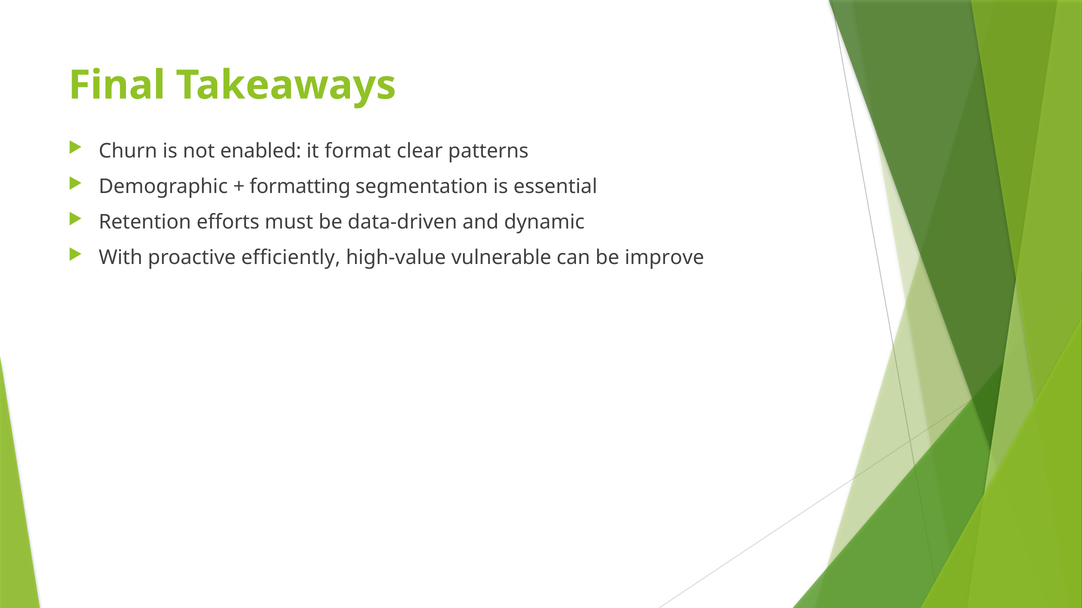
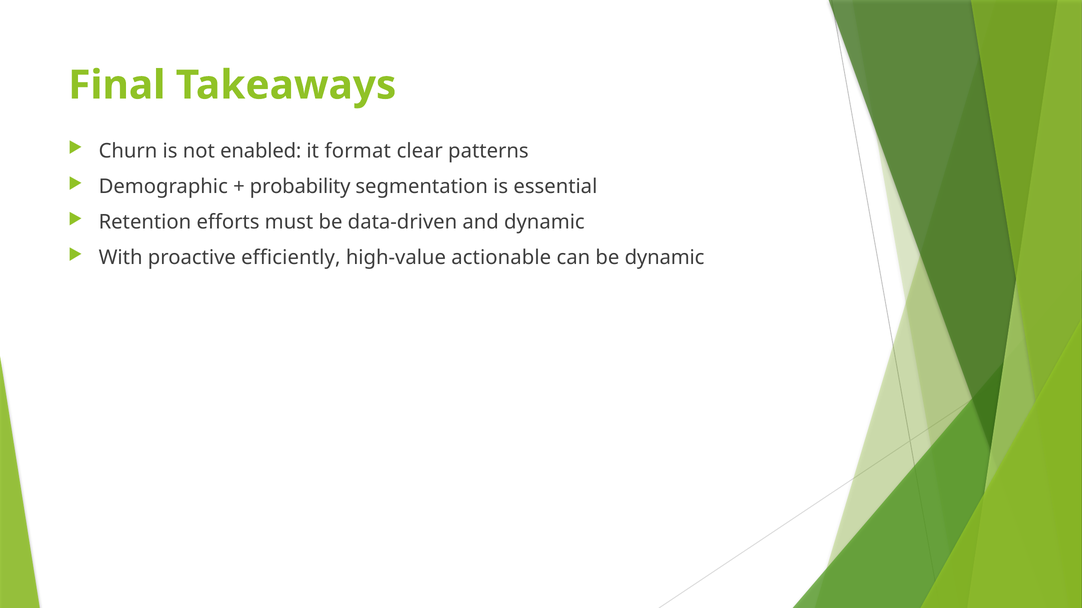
formatting: formatting -> probability
vulnerable: vulnerable -> actionable
be improve: improve -> dynamic
